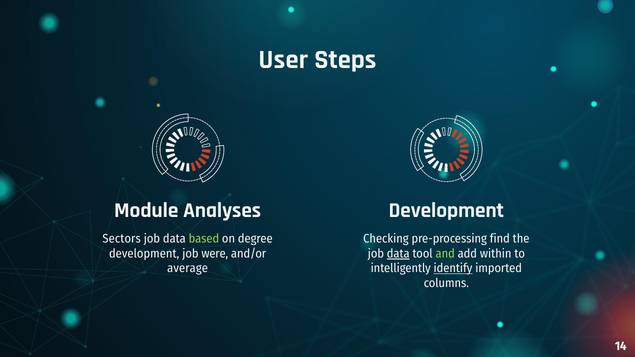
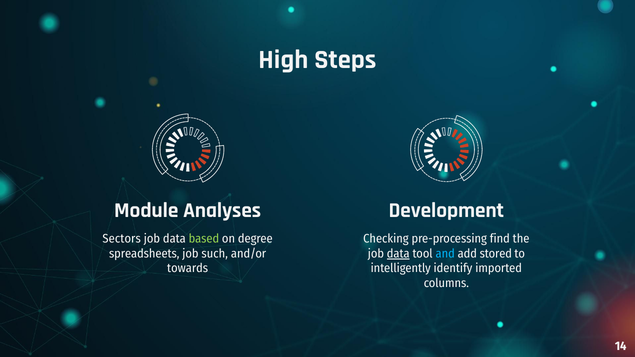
User: User -> High
development at (144, 254): development -> spreadsheets
were: were -> such
and colour: light green -> light blue
within: within -> stored
average: average -> towards
identify underline: present -> none
